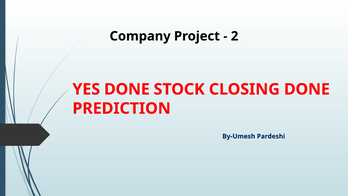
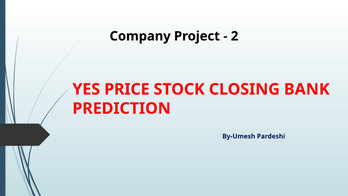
YES DONE: DONE -> PRICE
CLOSING DONE: DONE -> BANK
